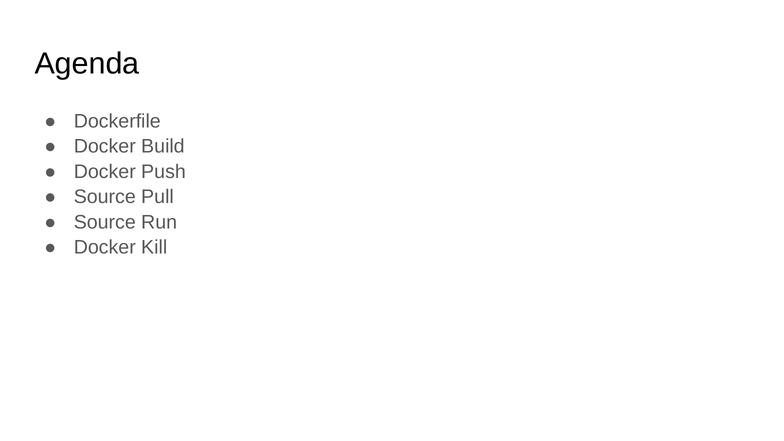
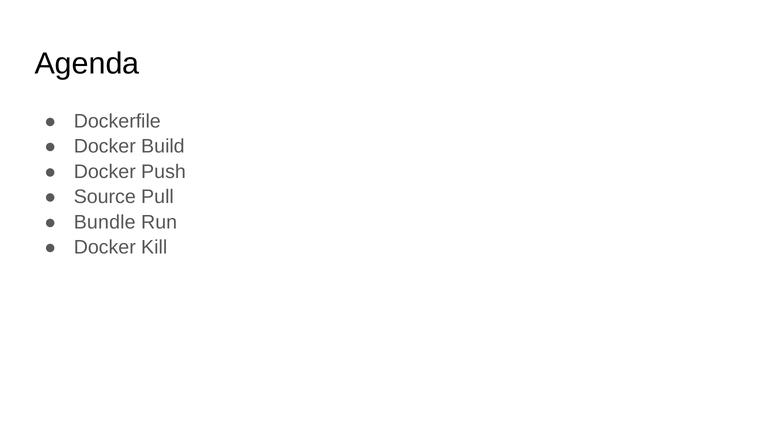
Source at (105, 222): Source -> Bundle
